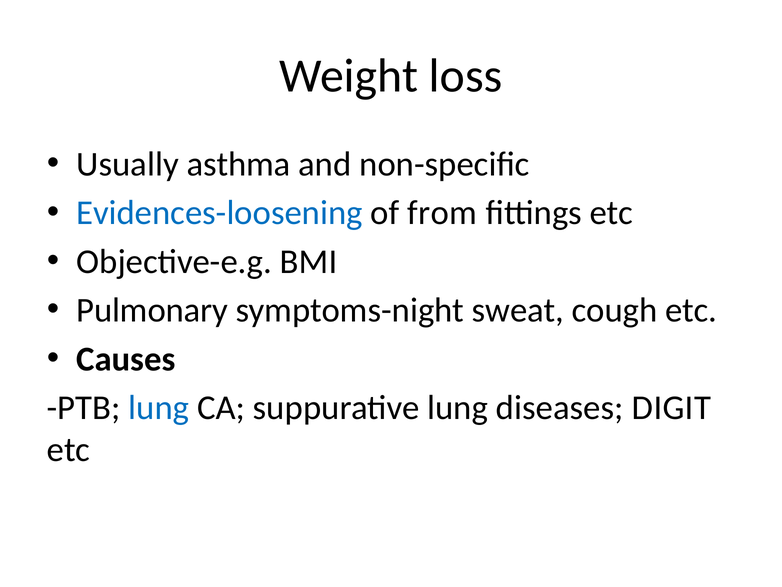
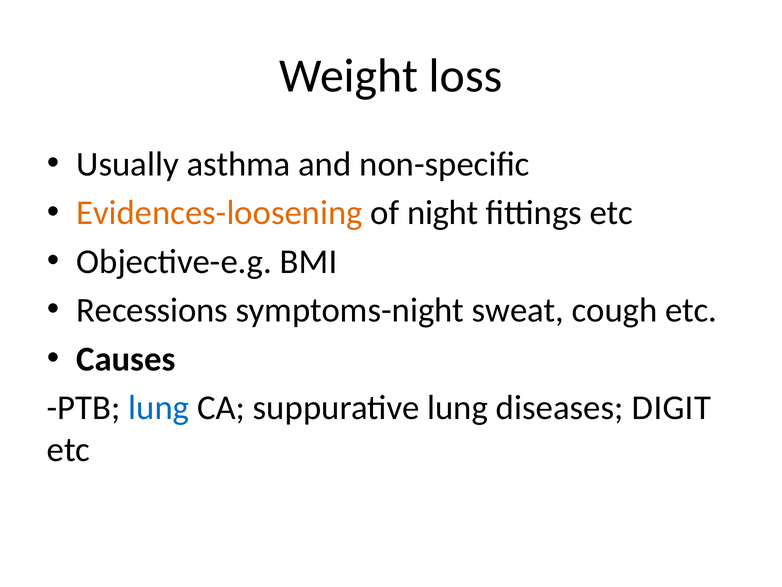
Evidences-loosening colour: blue -> orange
from: from -> night
Pulmonary: Pulmonary -> Recessions
